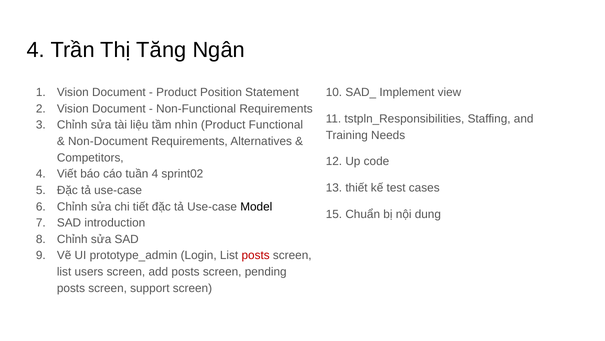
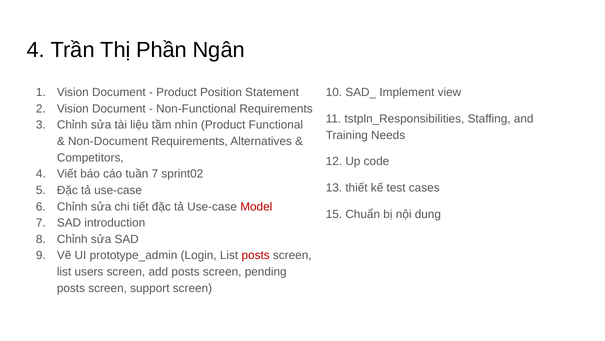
Tăng: Tăng -> Phần
tuần 4: 4 -> 7
Model colour: black -> red
